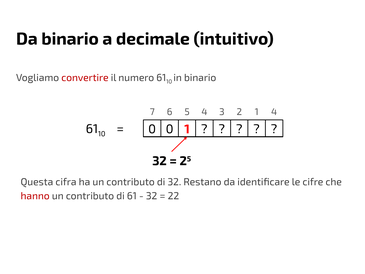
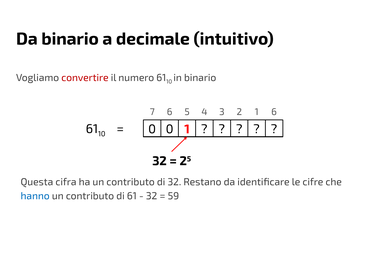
1 4: 4 -> 6
hanno colour: red -> blue
22: 22 -> 59
